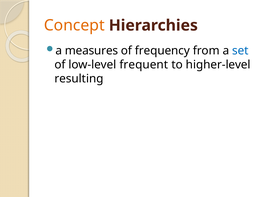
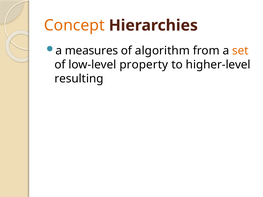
frequency: frequency -> algorithm
set colour: blue -> orange
frequent: frequent -> property
